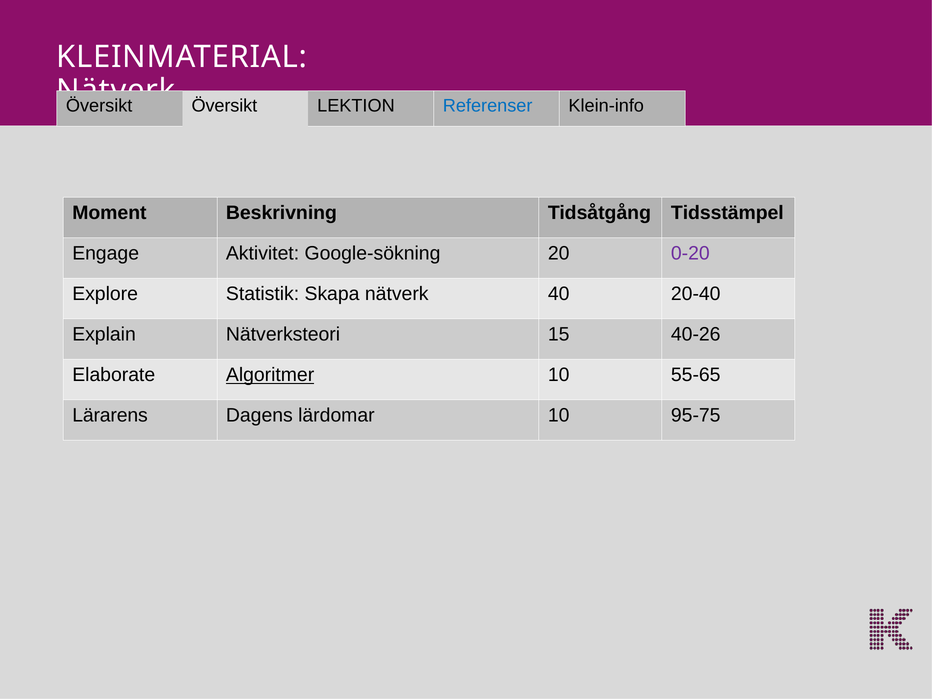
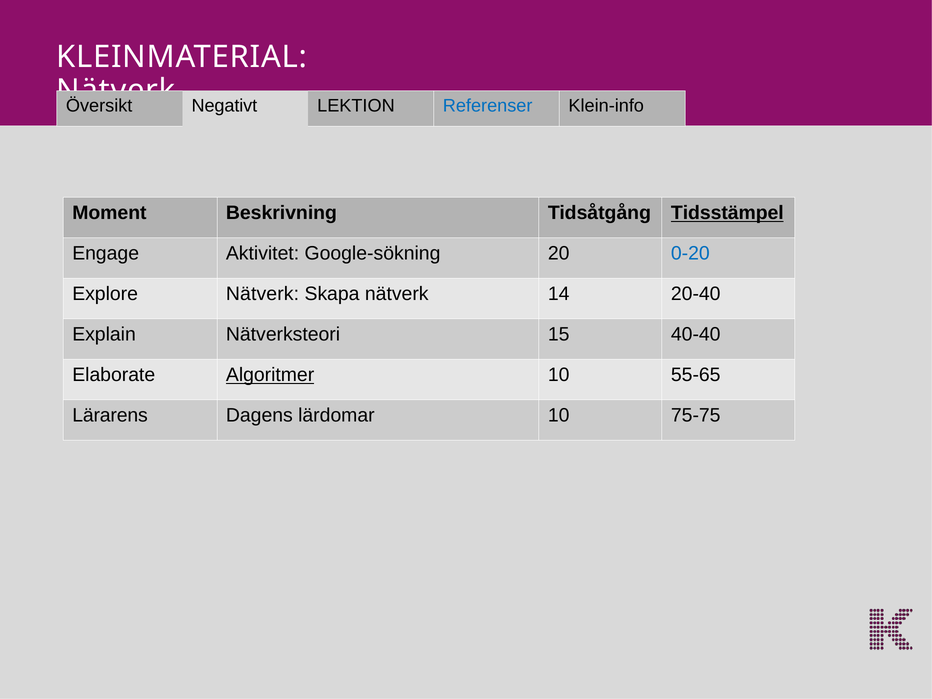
Översikt at (224, 106): Översikt -> Negativt
Tidsstämpel underline: none -> present
0-20 colour: purple -> blue
Explore Statistik: Statistik -> Nätverk
40: 40 -> 14
40-26: 40-26 -> 40-40
95-75: 95-75 -> 75-75
